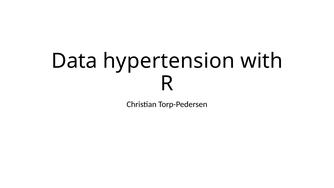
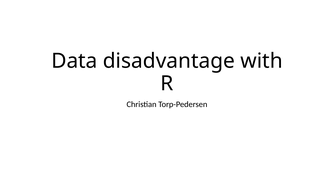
hypertension: hypertension -> disadvantage
